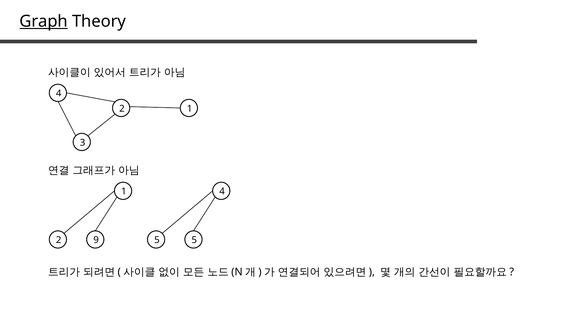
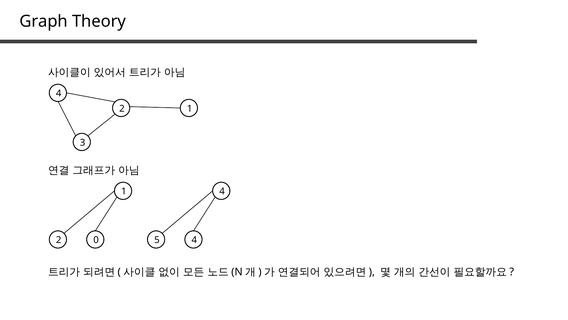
Graph underline: present -> none
9: 9 -> 0
5 5: 5 -> 4
